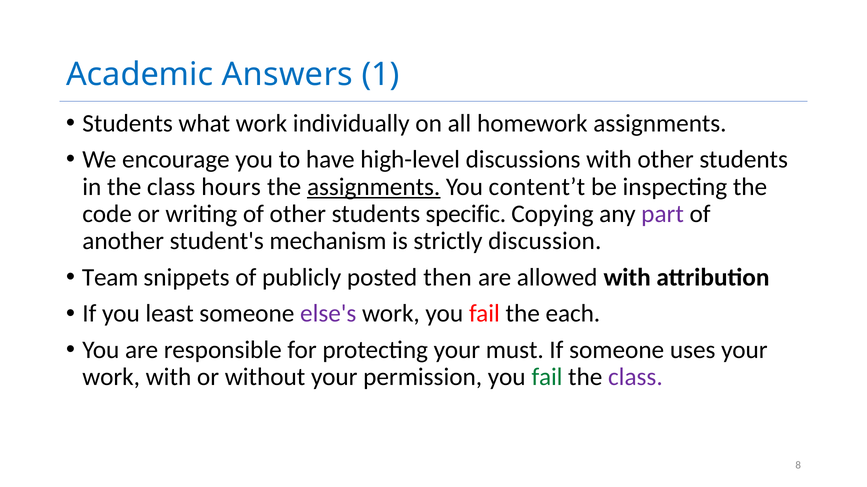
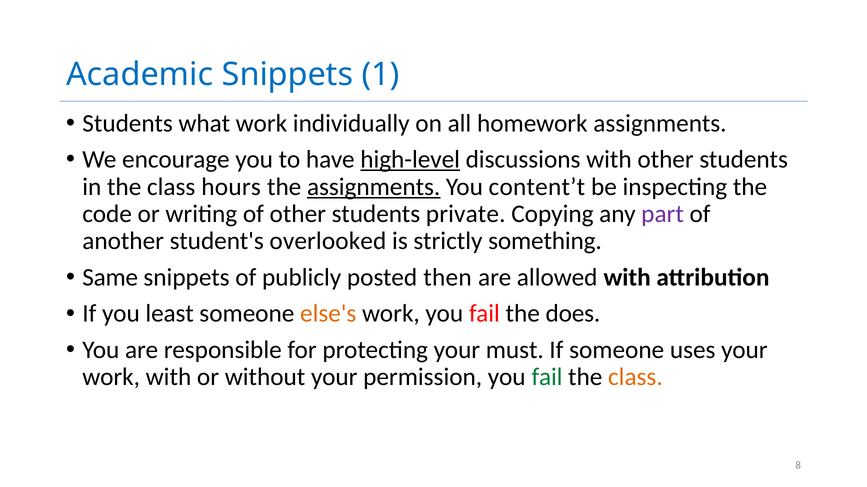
Academic Answers: Answers -> Snippets
high-level underline: none -> present
specific: specific -> private
mechanism: mechanism -> overlooked
discussion: discussion -> something
Team: Team -> Same
else's colour: purple -> orange
each: each -> does
class at (635, 378) colour: purple -> orange
